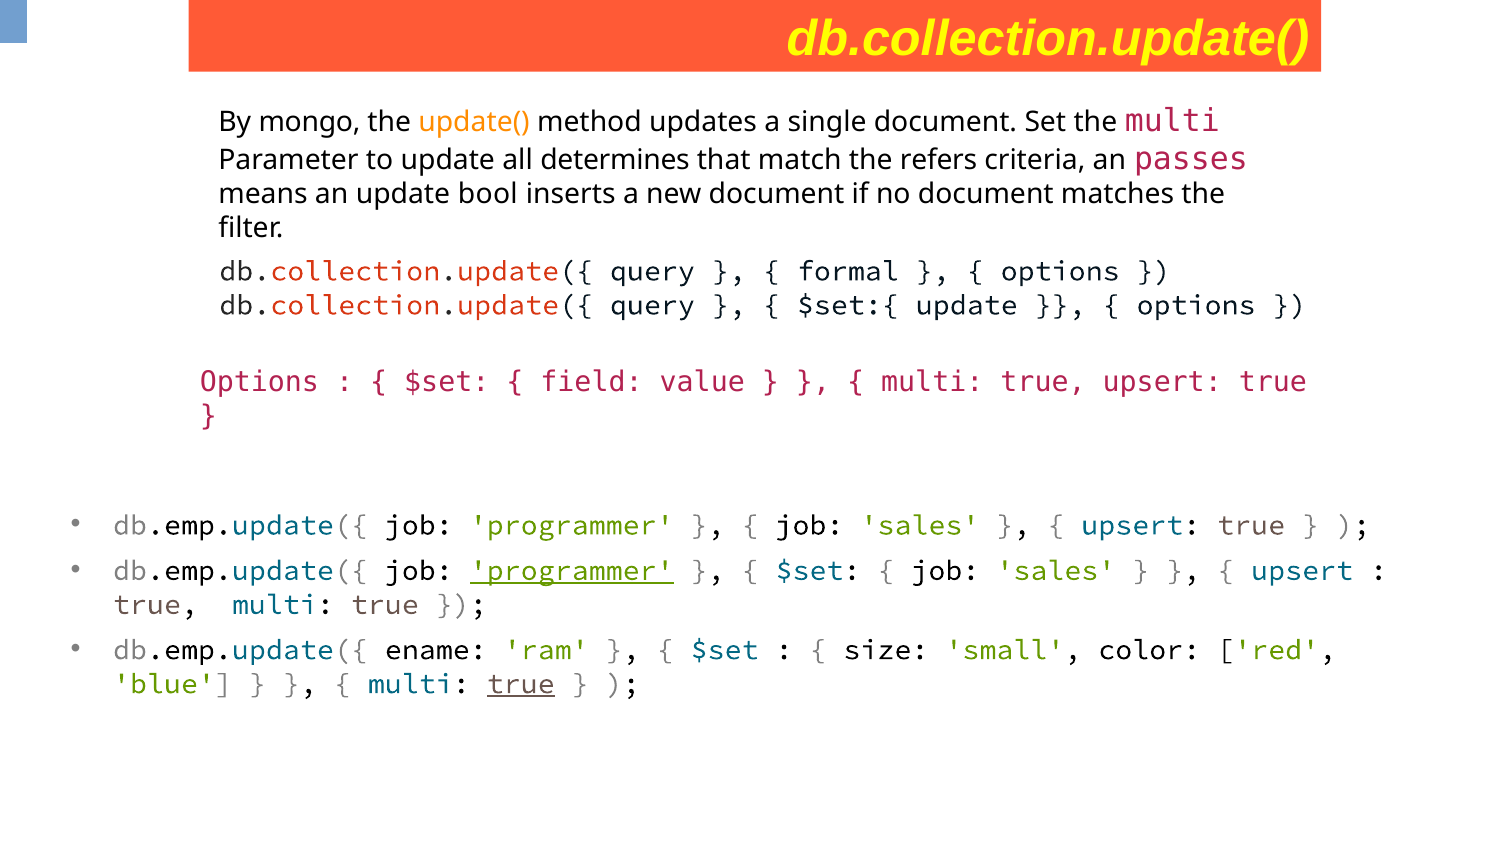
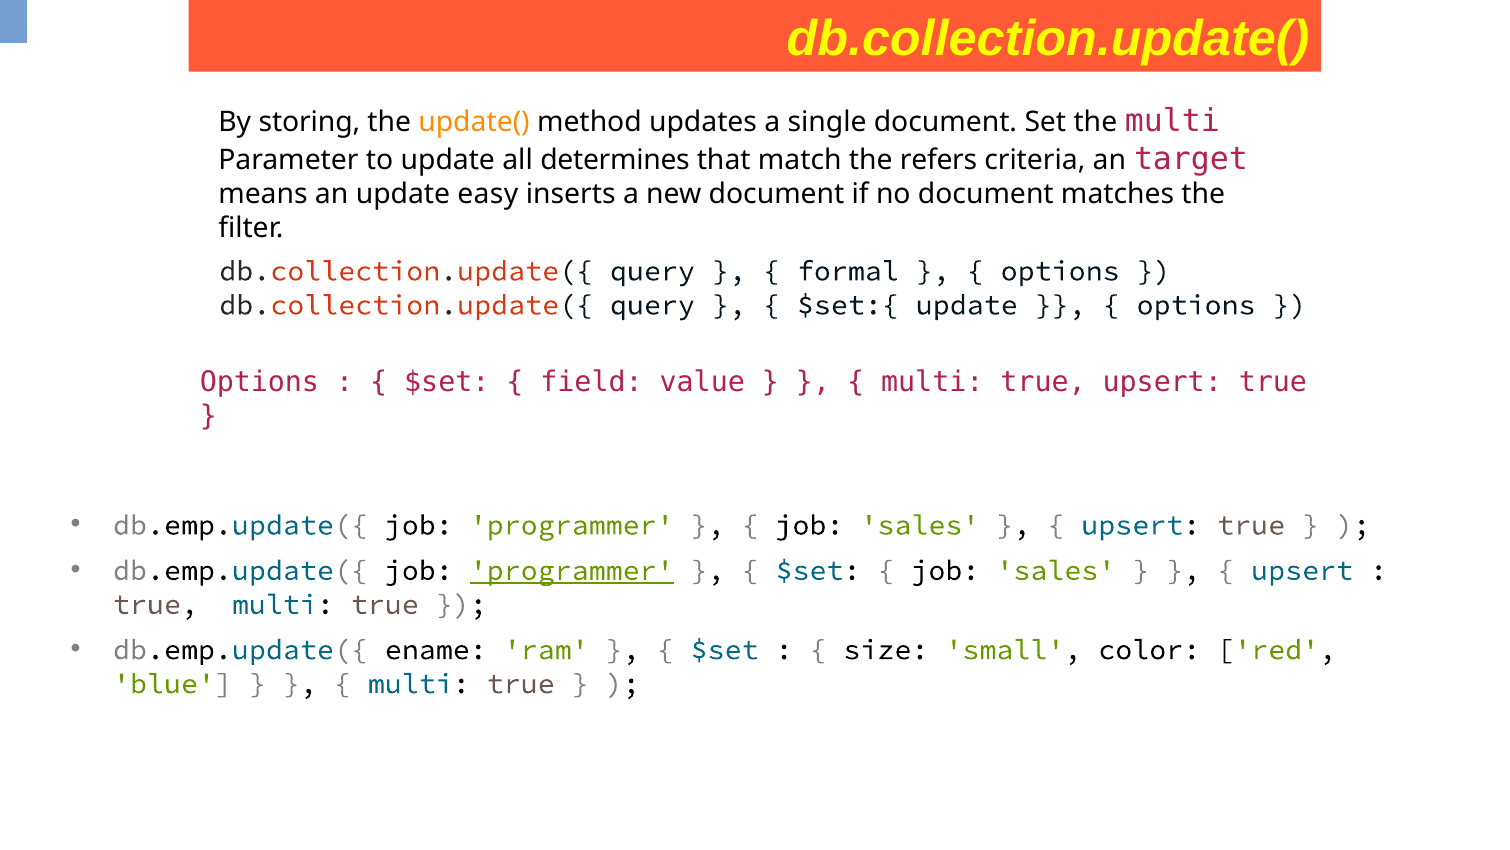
mongo: mongo -> storing
passes: passes -> target
bool: bool -> easy
true at (521, 683) underline: present -> none
